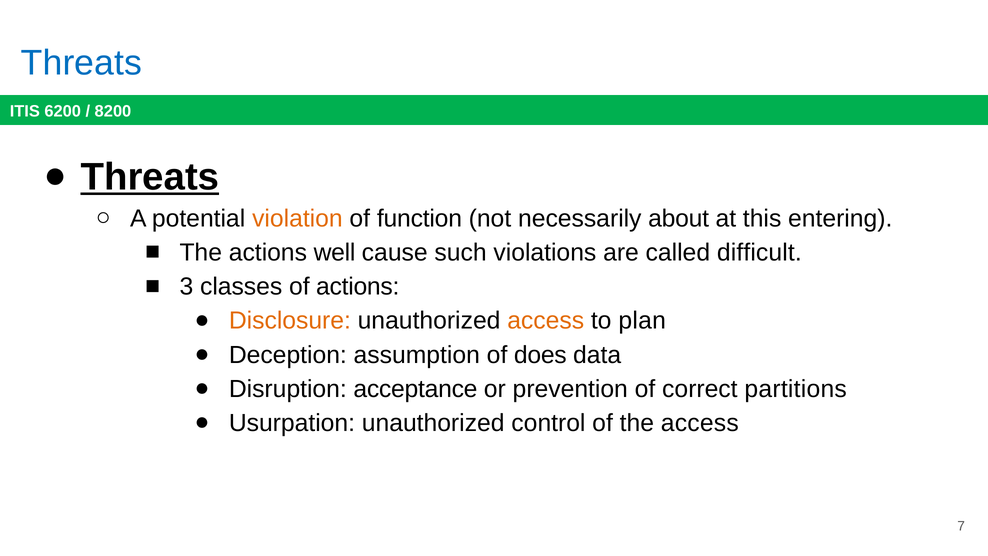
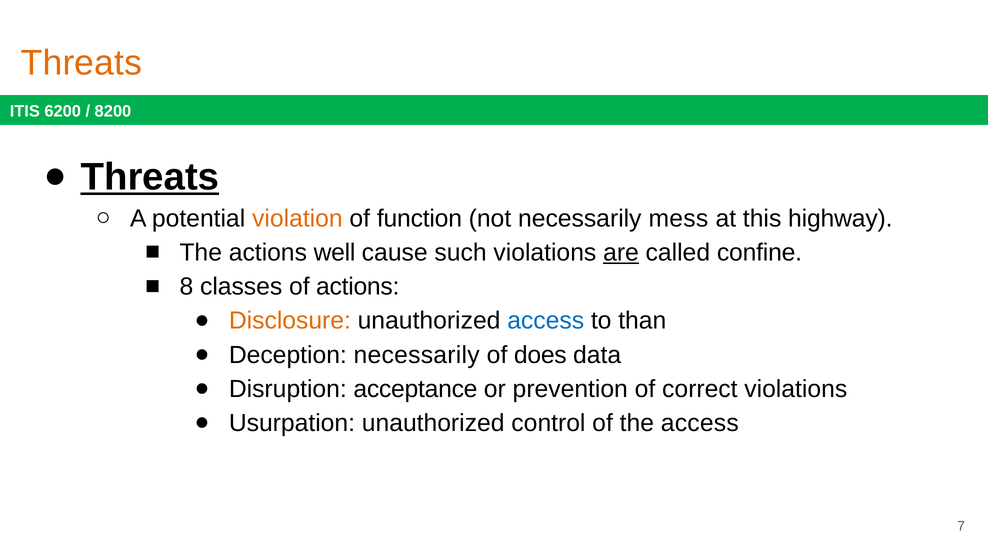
Threats at (81, 63) colour: blue -> orange
about: about -> mess
entering: entering -> highway
are underline: none -> present
difficult: difficult -> confine
3: 3 -> 8
access at (546, 321) colour: orange -> blue
plan: plan -> than
Deception assumption: assumption -> necessarily
correct partitions: partitions -> violations
